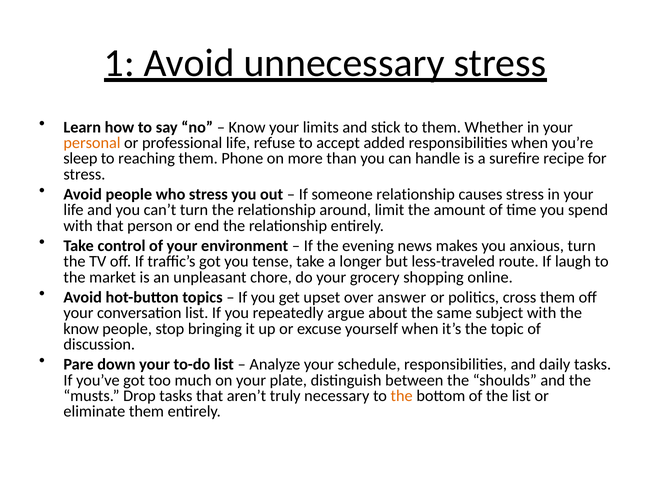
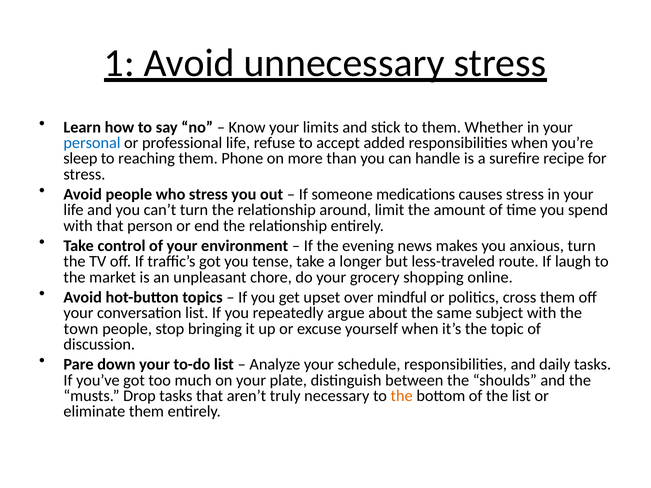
personal colour: orange -> blue
someone relationship: relationship -> medications
answer: answer -> mindful
know at (81, 329): know -> town
